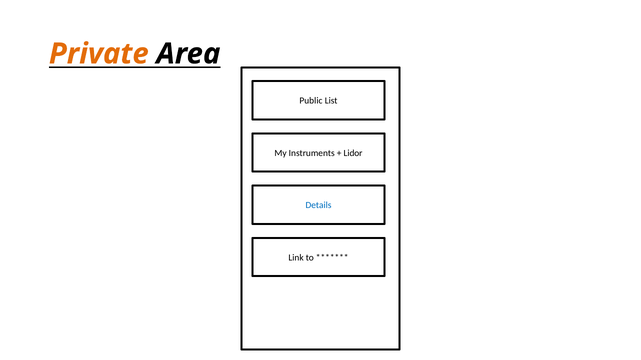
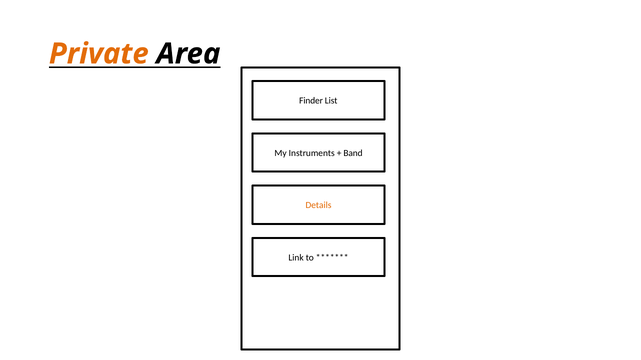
Public: Public -> Finder
Lidor: Lidor -> Band
Details colour: blue -> orange
